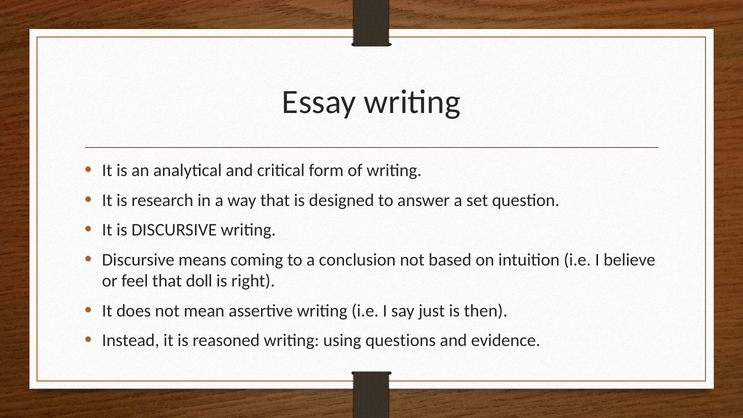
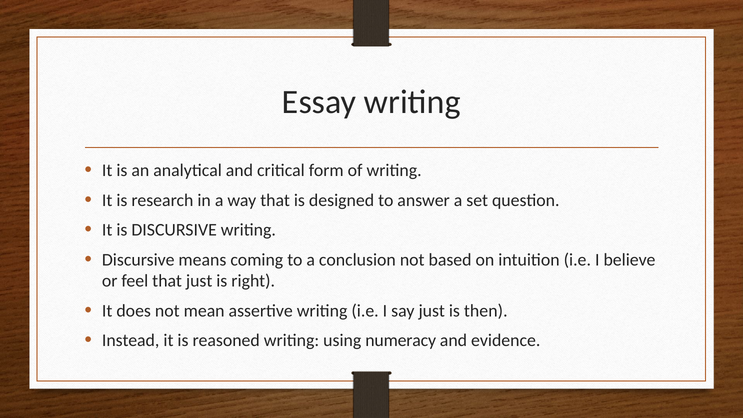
that doll: doll -> just
questions: questions -> numeracy
